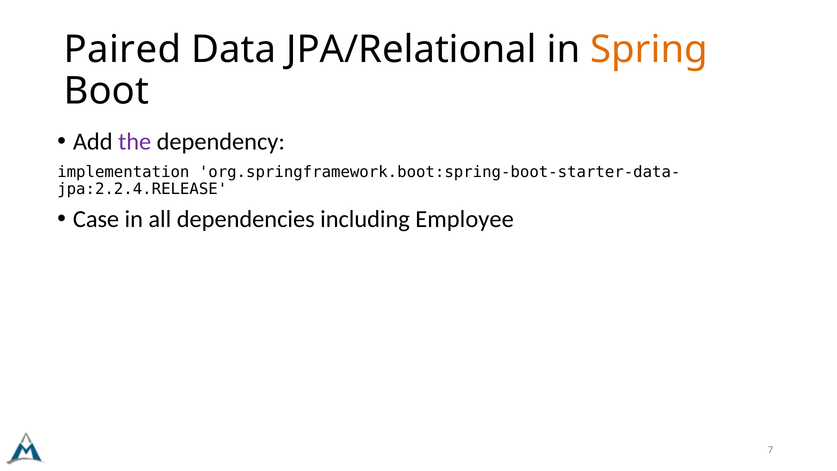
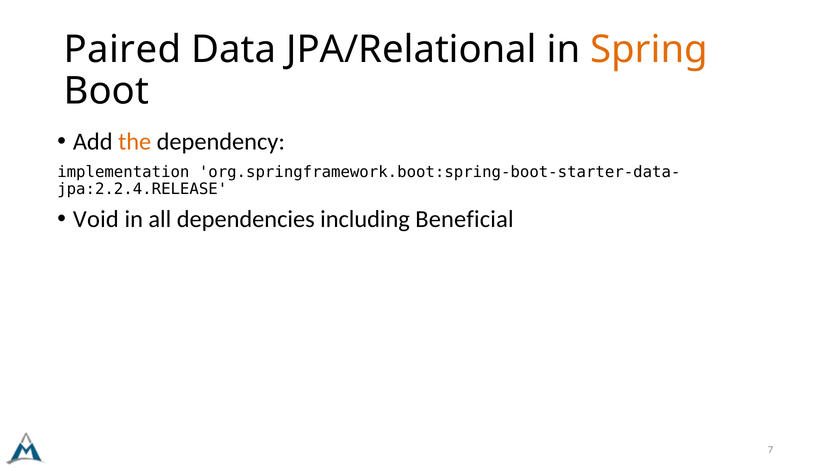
the colour: purple -> orange
Case: Case -> Void
Employee: Employee -> Beneficial
